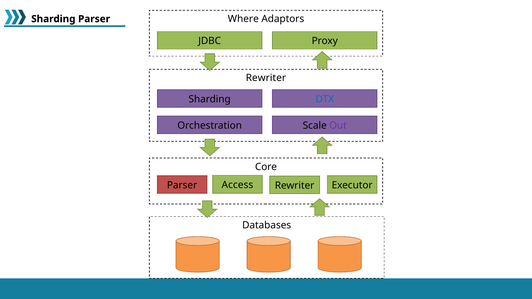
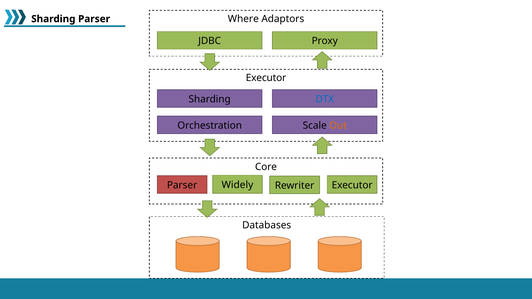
Rewriter at (266, 78): Rewriter -> Executor
Out colour: purple -> orange
Access: Access -> Widely
